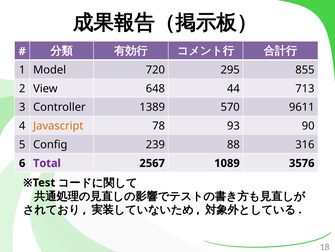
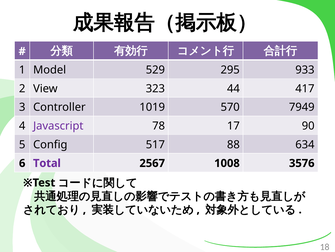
720: 720 -> 529
855: 855 -> 933
648: 648 -> 323
713: 713 -> 417
1389: 1389 -> 1019
9611: 9611 -> 7949
Javascript colour: orange -> purple
93: 93 -> 17
239: 239 -> 517
316: 316 -> 634
1089: 1089 -> 1008
